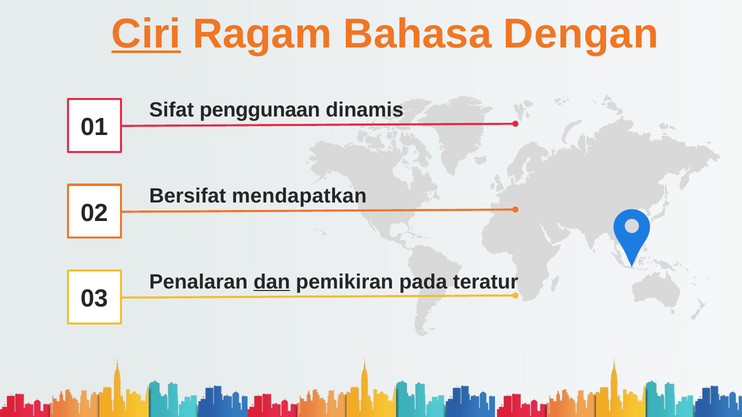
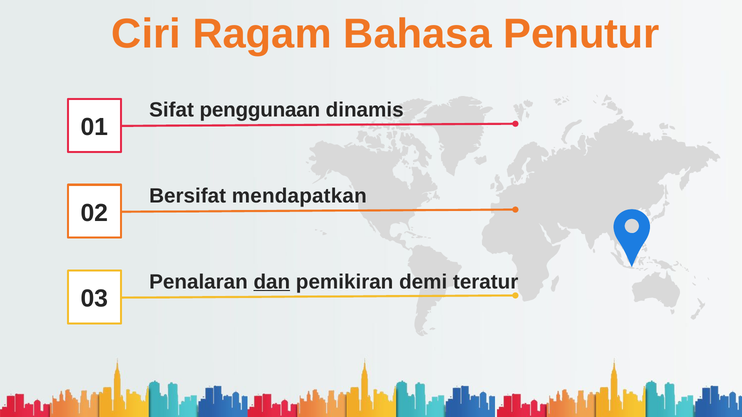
Ciri underline: present -> none
Dengan: Dengan -> Penutur
pada: pada -> demi
